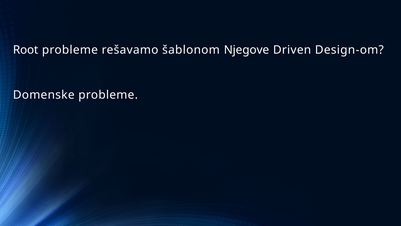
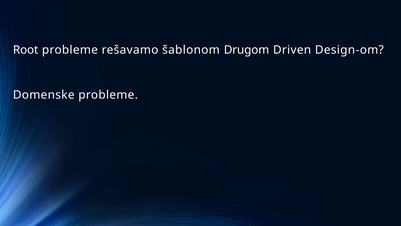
Njegove: Njegove -> Drugom
